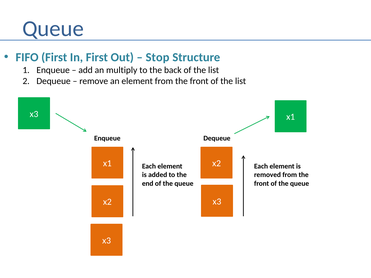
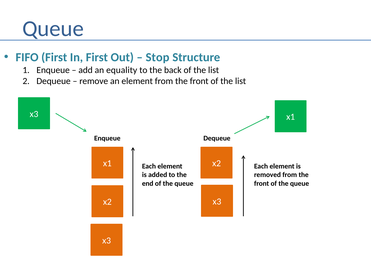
multiply: multiply -> equality
